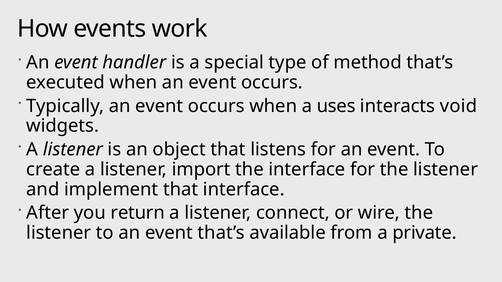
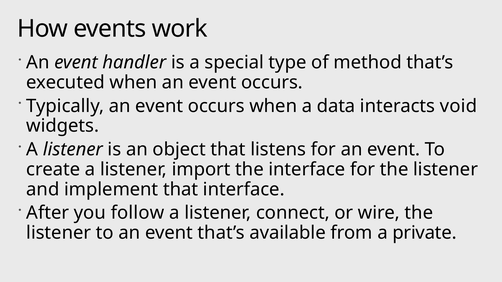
uses: uses -> data
return: return -> follow
